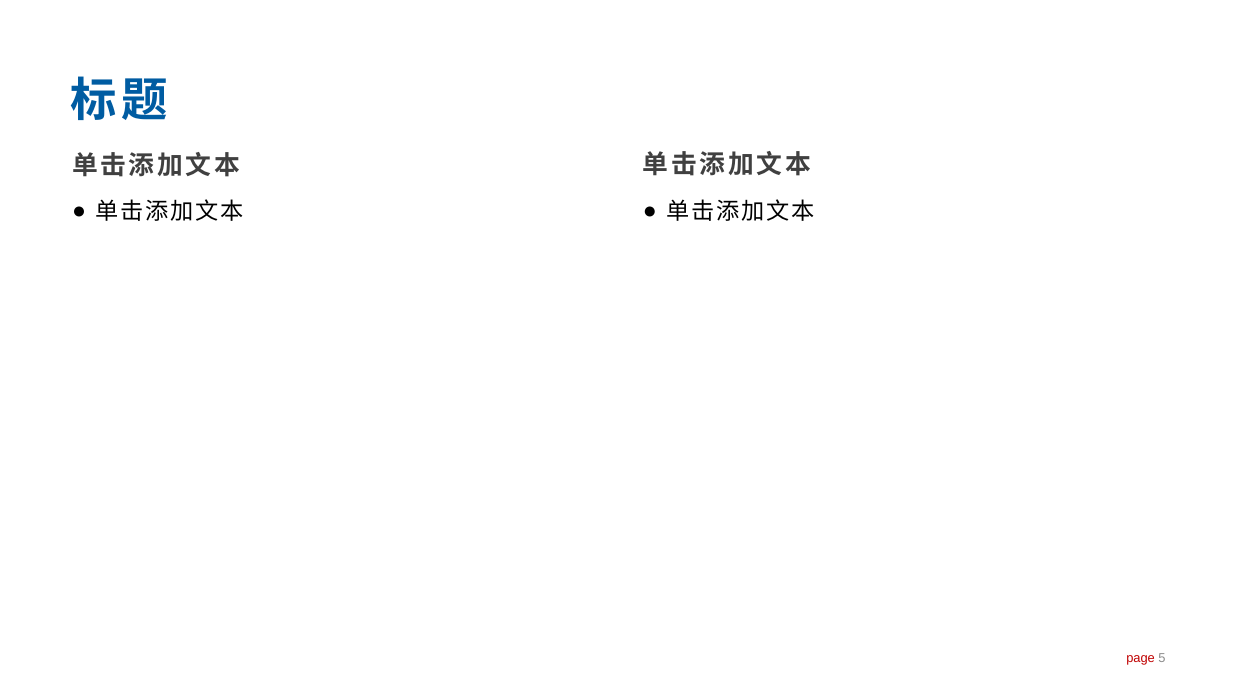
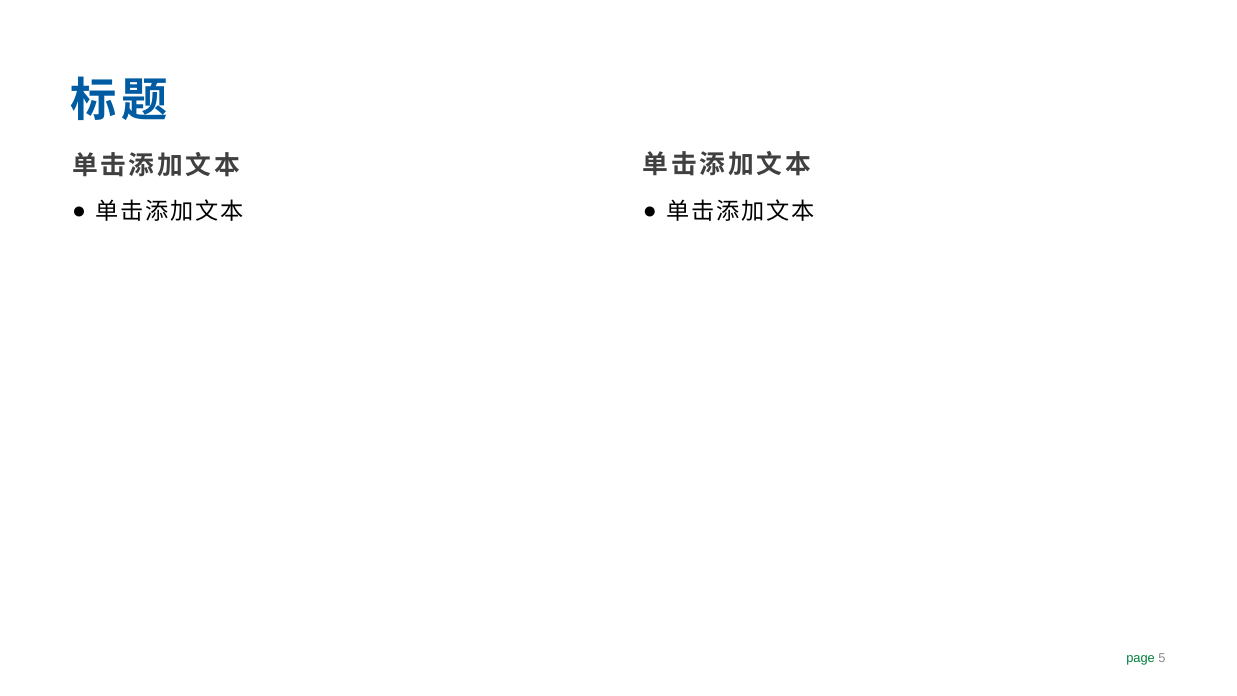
page colour: red -> green
